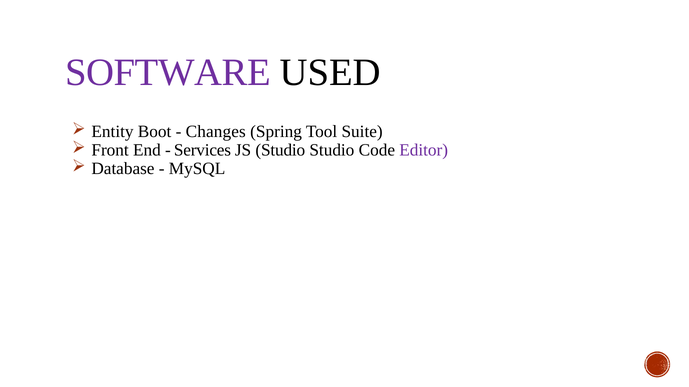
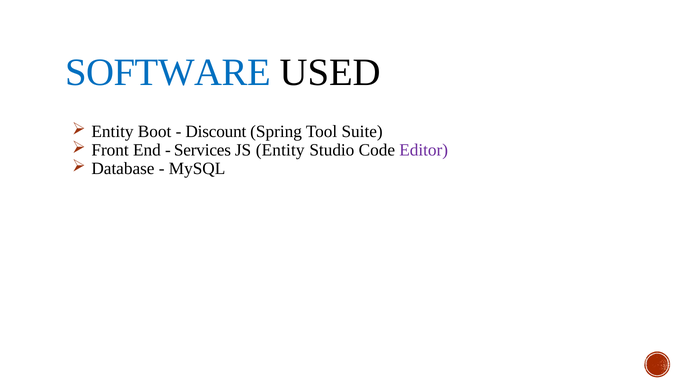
SOFTWARE colour: purple -> blue
Changes: Changes -> Discount
JS Studio: Studio -> Entity
